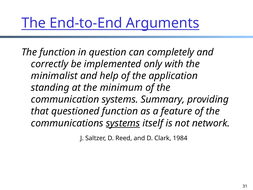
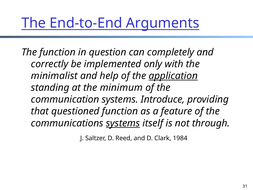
application underline: none -> present
Summary: Summary -> Introduce
network: network -> through
